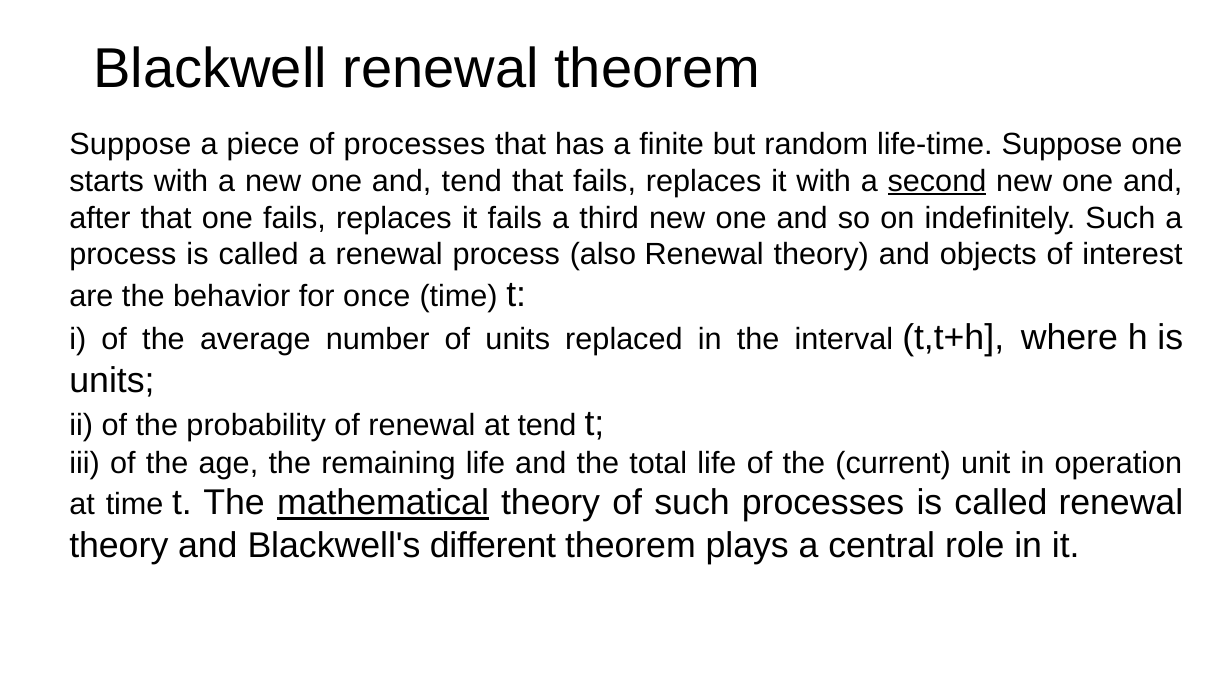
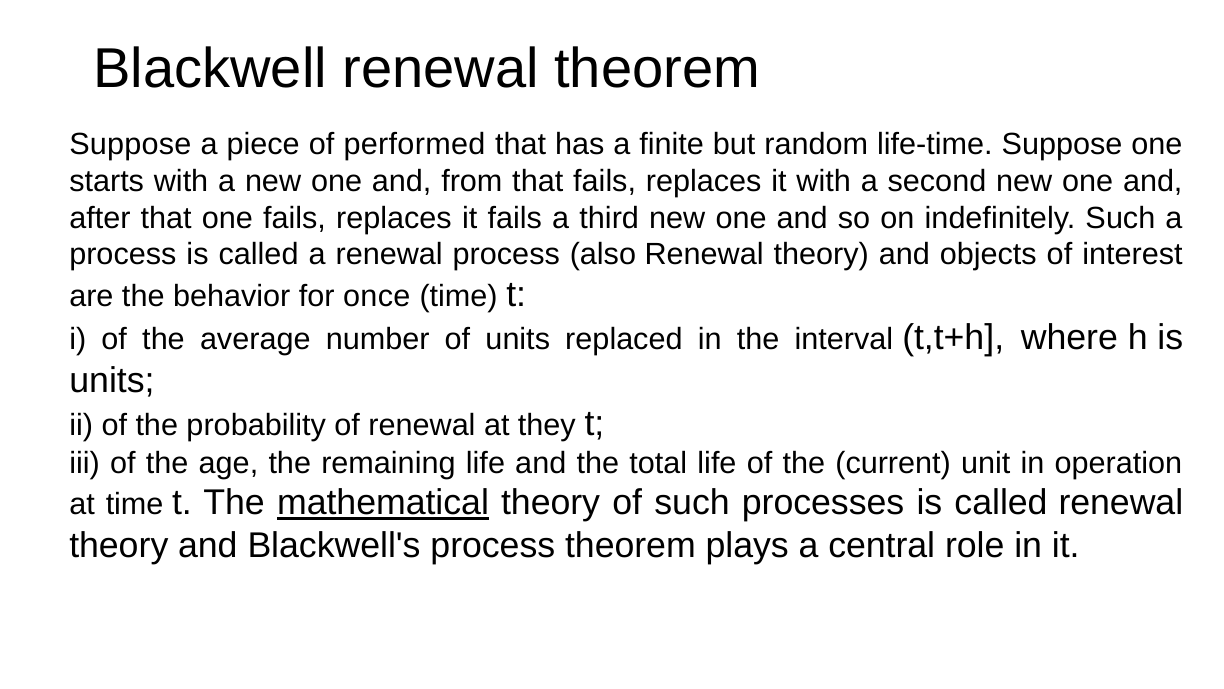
of processes: processes -> performed
and tend: tend -> from
second underline: present -> none
at tend: tend -> they
Blackwell's different: different -> process
